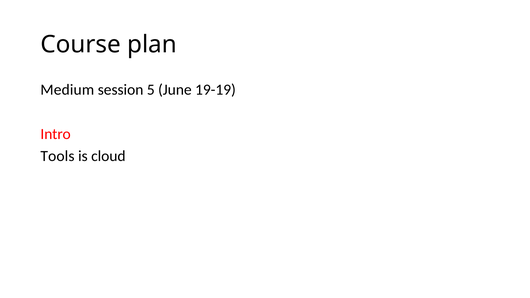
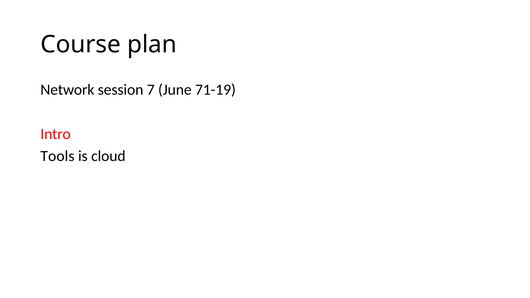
Medium: Medium -> Network
5: 5 -> 7
19-19: 19-19 -> 71-19
